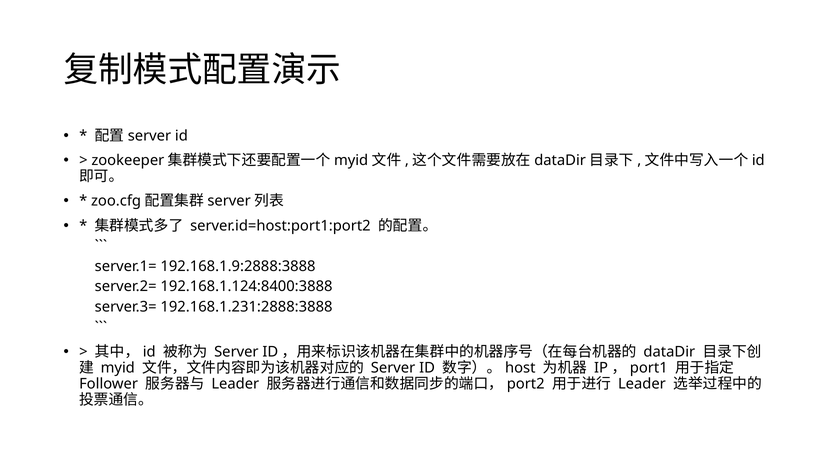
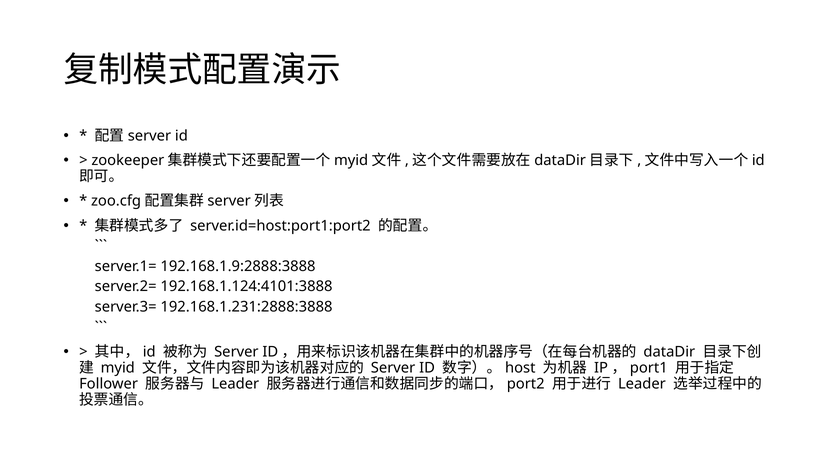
192.168.1.124:8400:3888: 192.168.1.124:8400:3888 -> 192.168.1.124:4101:3888
